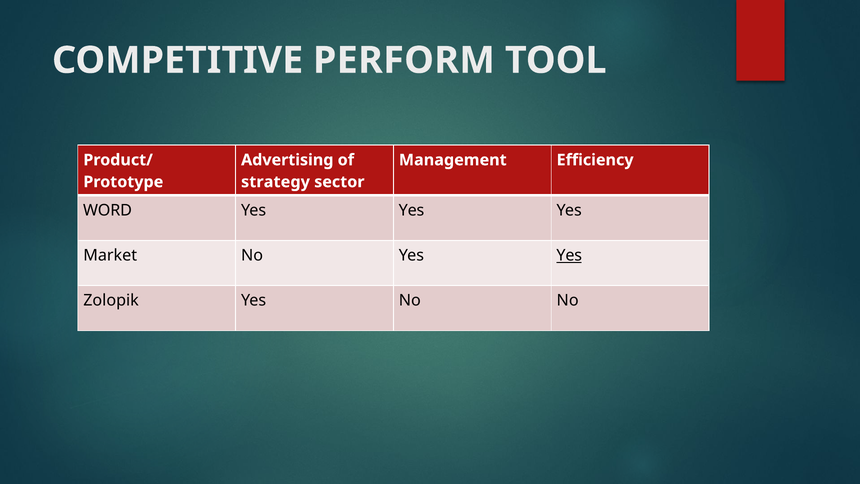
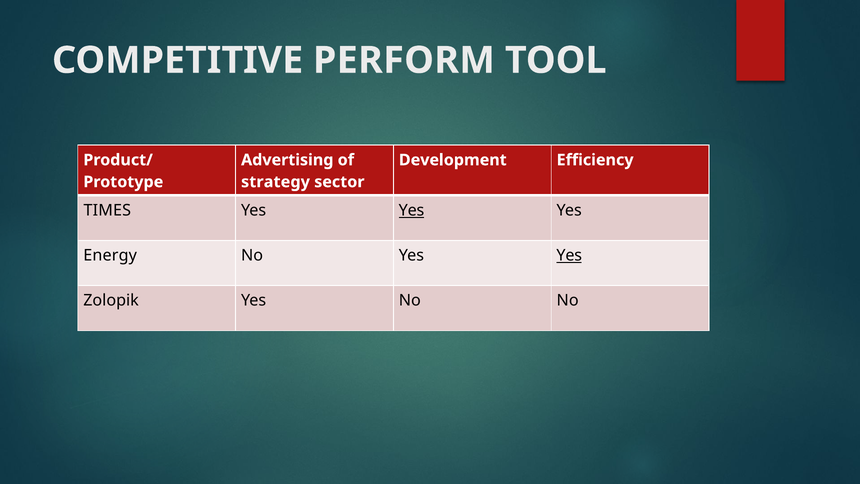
Management: Management -> Development
WORD: WORD -> TIMES
Yes at (411, 210) underline: none -> present
Market: Market -> Energy
